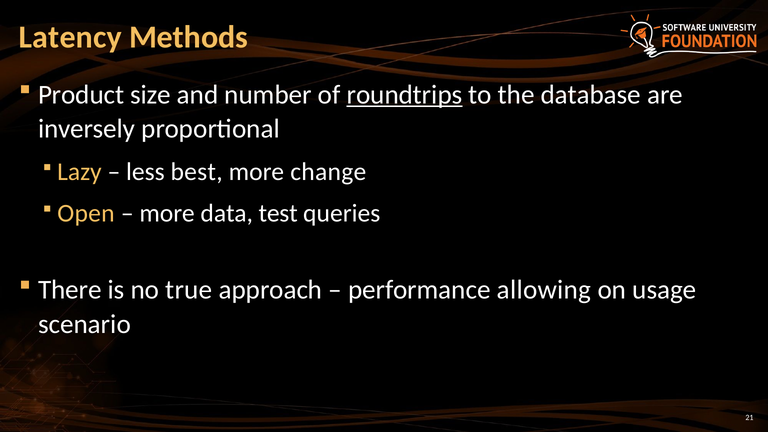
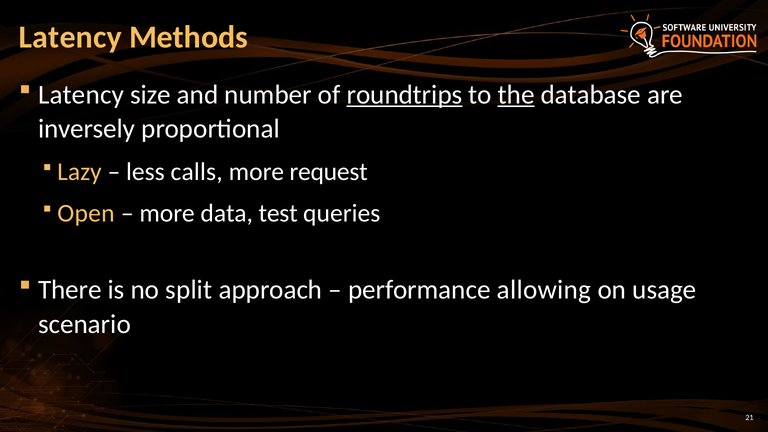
Product at (81, 95): Product -> Latency
the underline: none -> present
best: best -> calls
change: change -> request
true: true -> split
